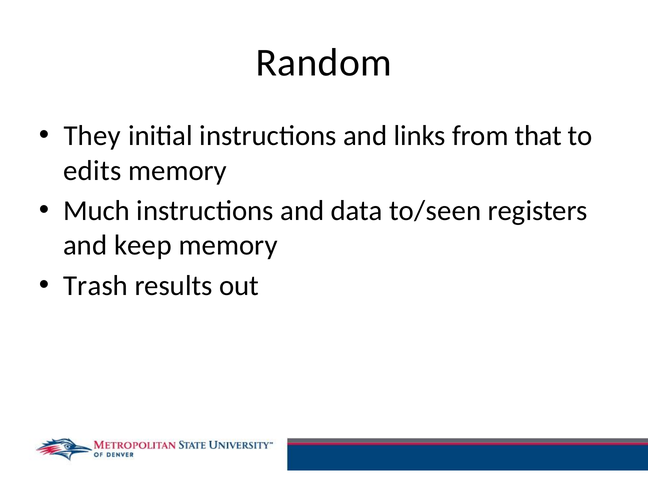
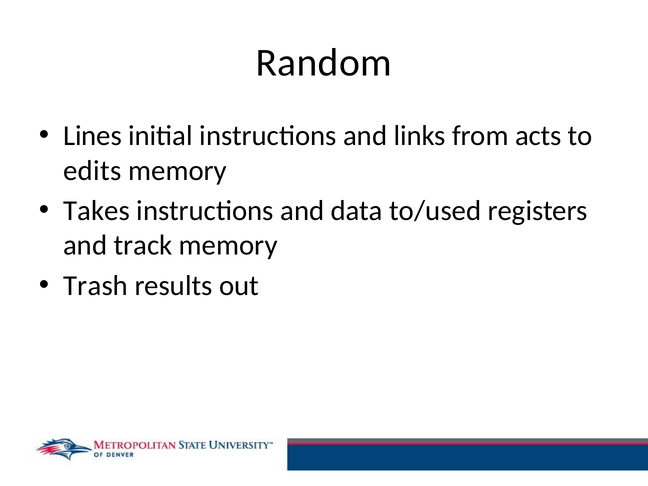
They: They -> Lines
that: that -> acts
Much: Much -> Takes
to/seen: to/seen -> to/used
keep: keep -> track
